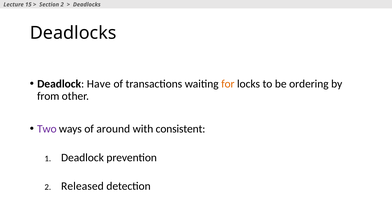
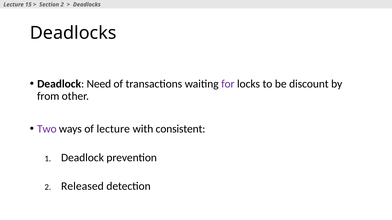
Have: Have -> Need
for colour: orange -> purple
ordering: ordering -> discount
of around: around -> lecture
